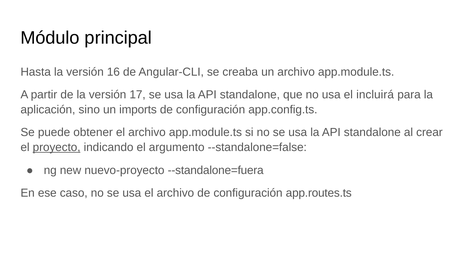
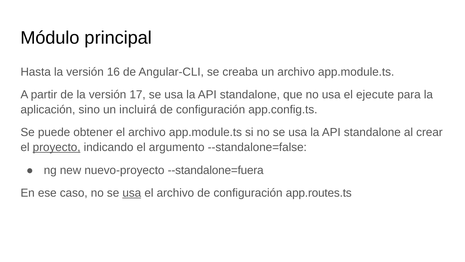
incluirá: incluirá -> ejecute
imports: imports -> incluirá
usa at (132, 193) underline: none -> present
